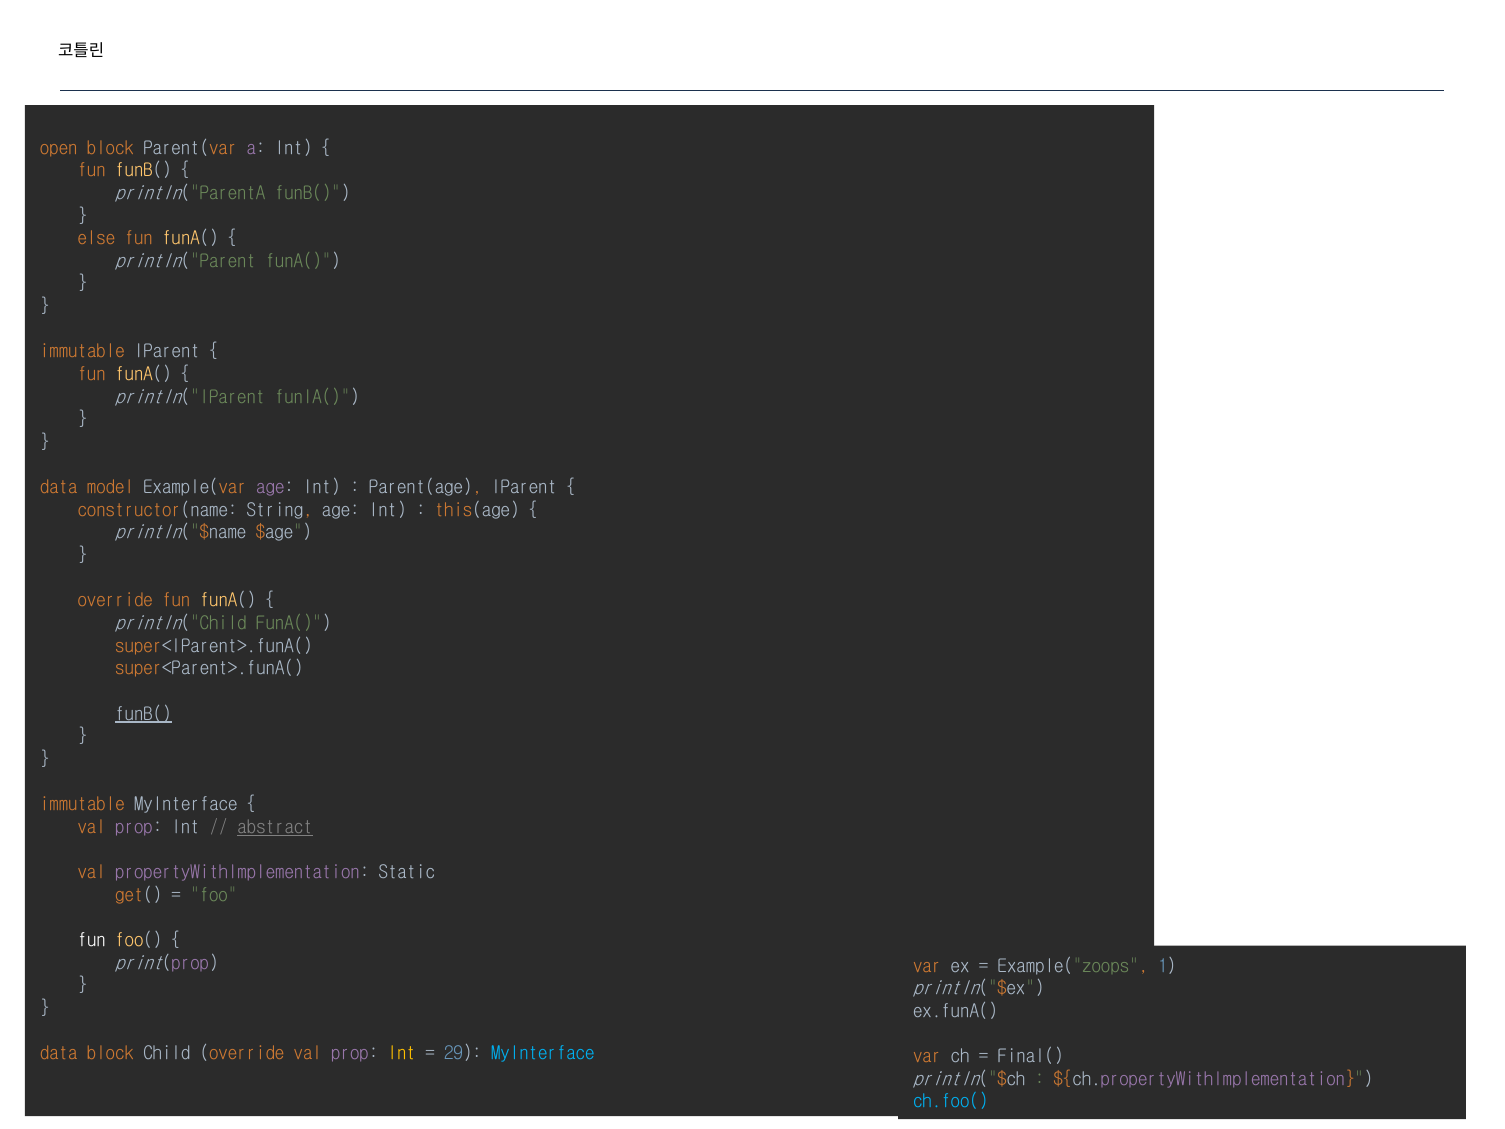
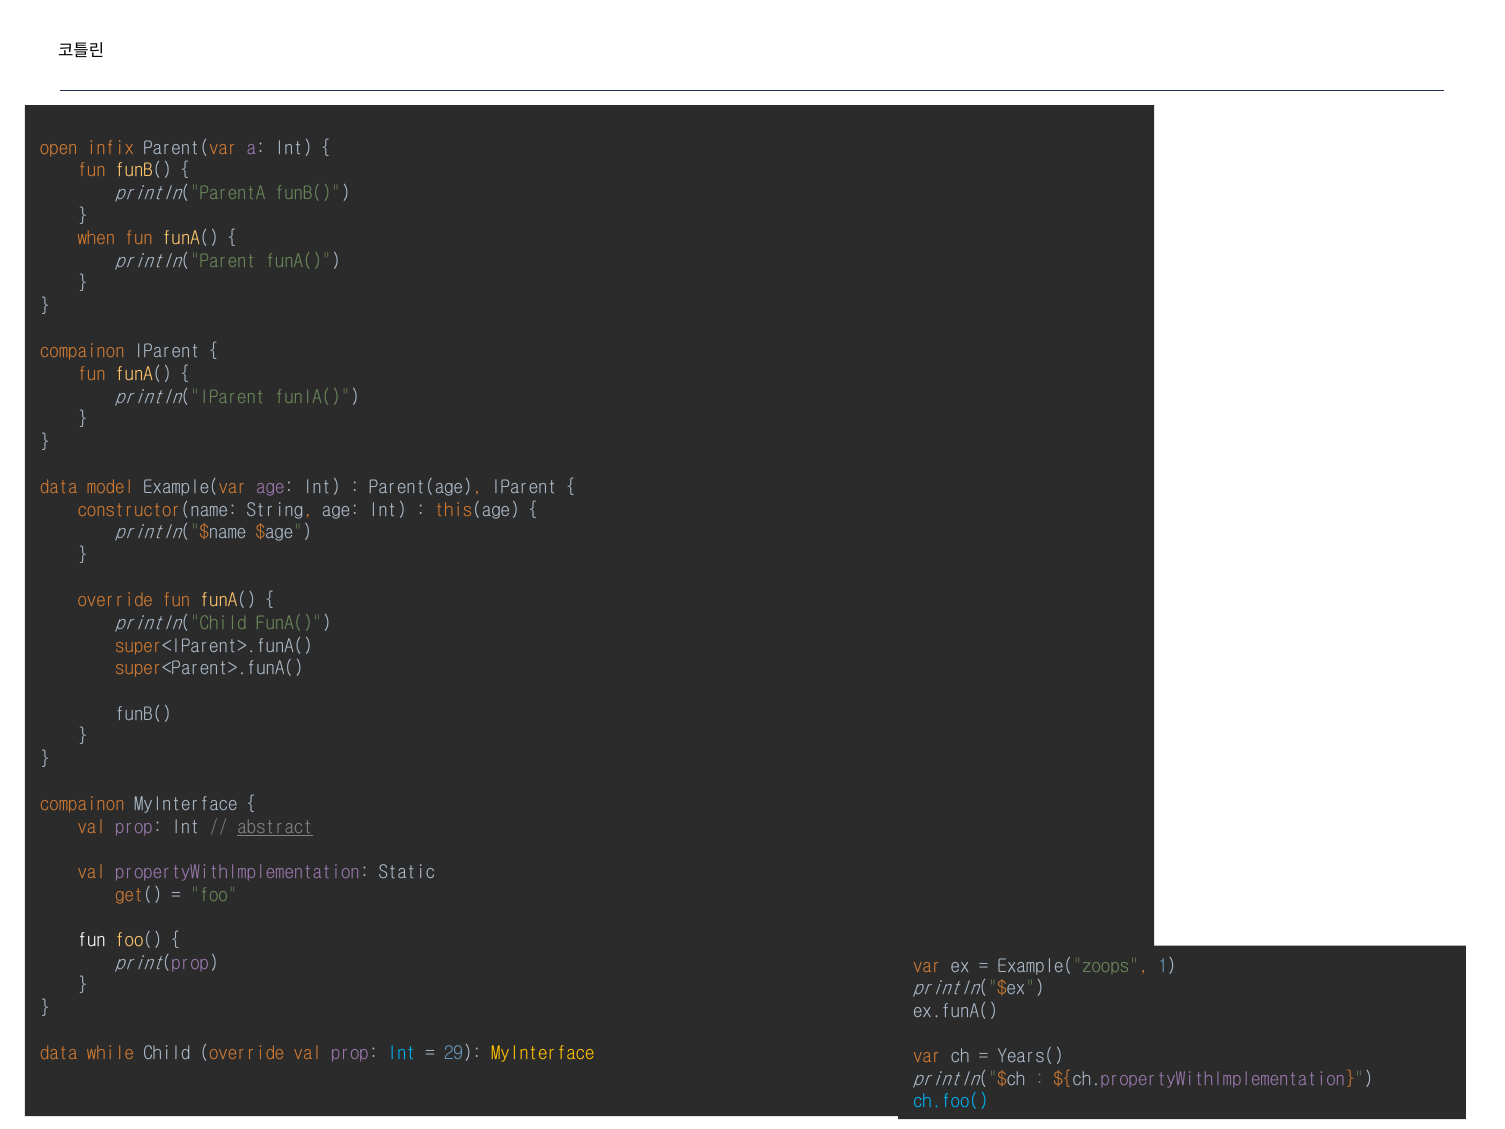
open block: block -> infix
else: else -> when
immutable at (82, 352): immutable -> compainon
funB( at (143, 714) underline: present -> none
immutable at (82, 804): immutable -> compainon
data block: block -> while
Int at (402, 1053) colour: yellow -> light blue
MyInterface at (543, 1053) colour: light blue -> yellow
Final(: Final( -> Years(
